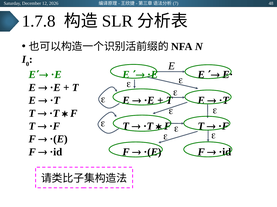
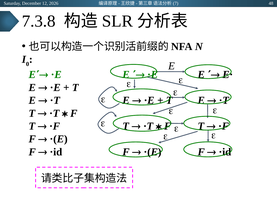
1.7.8: 1.7.8 -> 7.3.8
